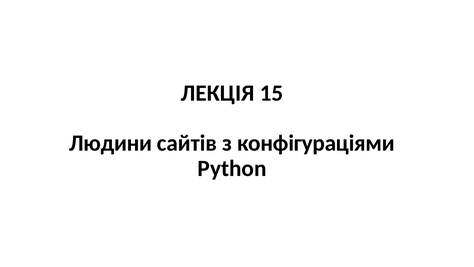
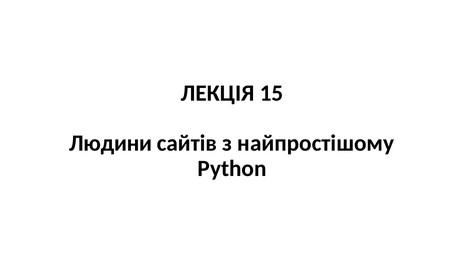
конфігураціями: конфігураціями -> найпростішому
